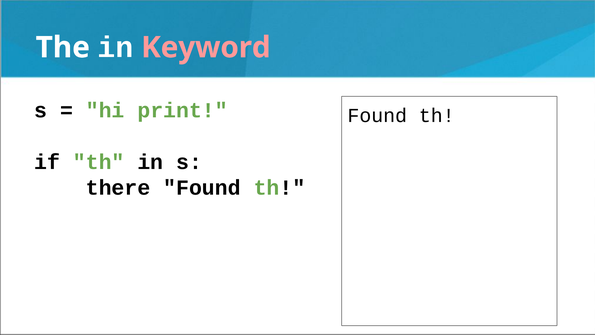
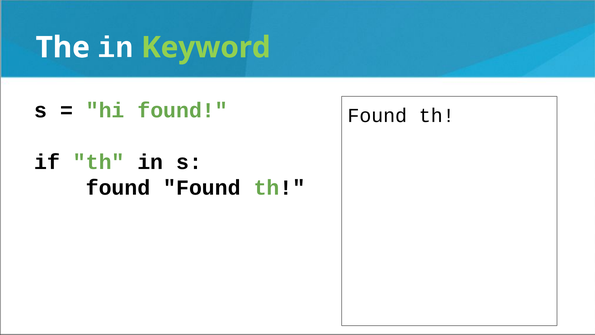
Keyword colour: pink -> light green
hi print: print -> found
there at (118, 188): there -> found
